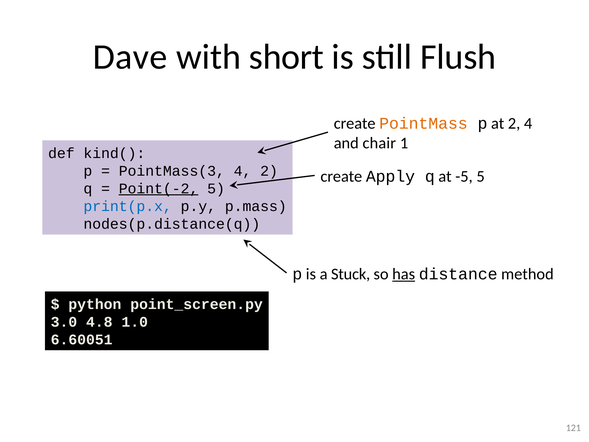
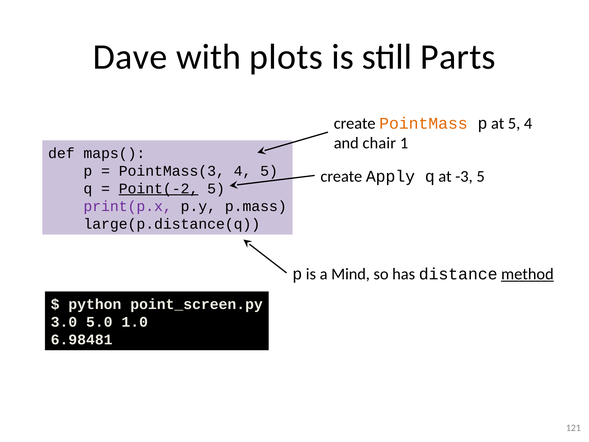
short: short -> plots
Flush: Flush -> Parts
at 2: 2 -> 5
kind(: kind( -> maps(
4 2: 2 -> 5
-5: -5 -> -3
print(p.x colour: blue -> purple
nodes(p.distance(q: nodes(p.distance(q -> large(p.distance(q
Stuck: Stuck -> Mind
has underline: present -> none
method underline: none -> present
4.8: 4.8 -> 5.0
6.60051: 6.60051 -> 6.98481
